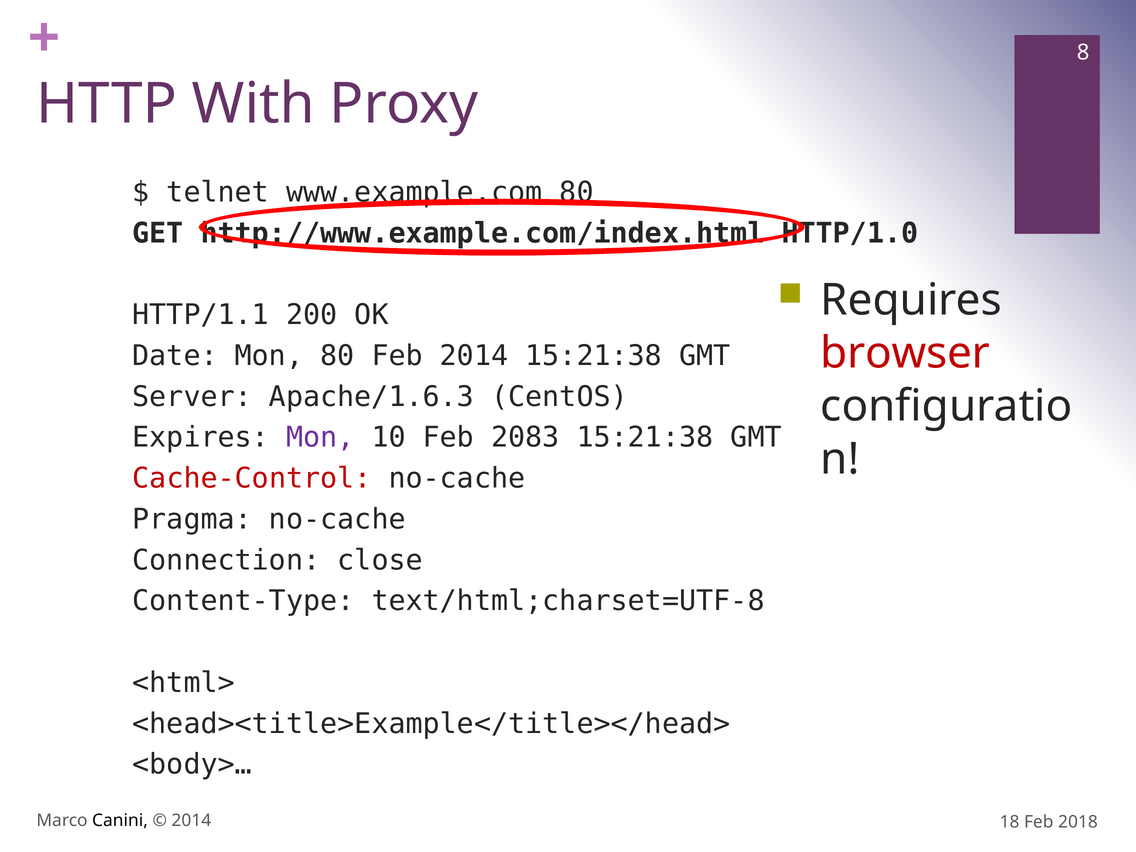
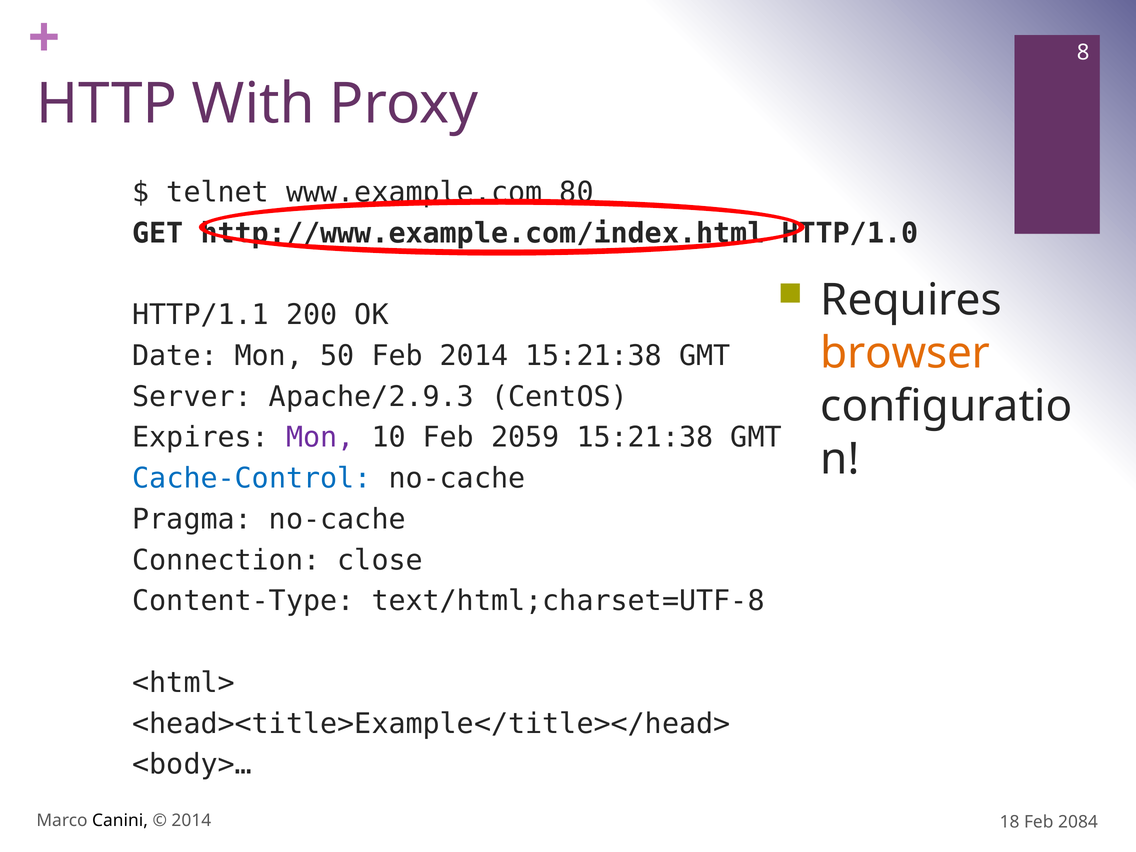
browser colour: red -> orange
Mon 80: 80 -> 50
Apache/1.6.3: Apache/1.6.3 -> Apache/2.9.3
2083: 2083 -> 2059
Cache-Control colour: red -> blue
2018: 2018 -> 2084
